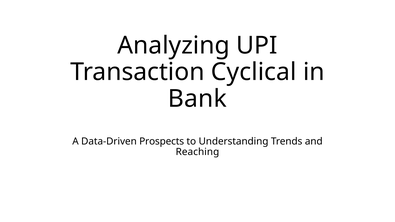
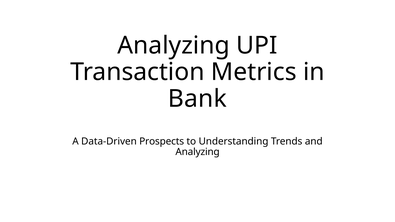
Cyclical: Cyclical -> Metrics
Reaching at (197, 152): Reaching -> Analyzing
